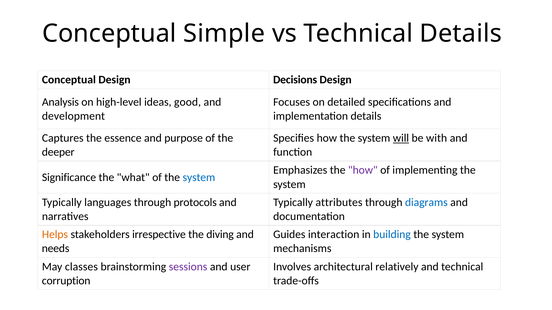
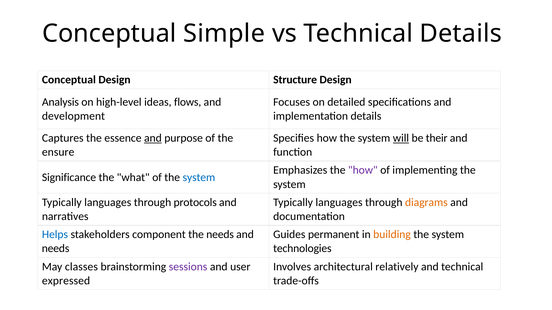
Decisions: Decisions -> Structure
good: good -> flows
and at (153, 138) underline: none -> present
with: with -> their
deeper: deeper -> ensure
attributes at (339, 203): attributes -> languages
diagrams colour: blue -> orange
Helps colour: orange -> blue
irrespective: irrespective -> component
the diving: diving -> needs
interaction: interaction -> permanent
building colour: blue -> orange
mechanisms: mechanisms -> technologies
corruption: corruption -> expressed
